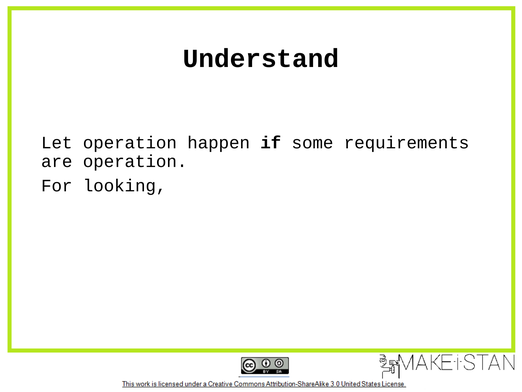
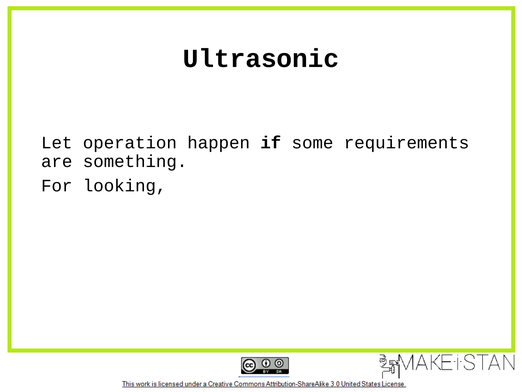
Understand: Understand -> Ultrasonic
are operation: operation -> something
